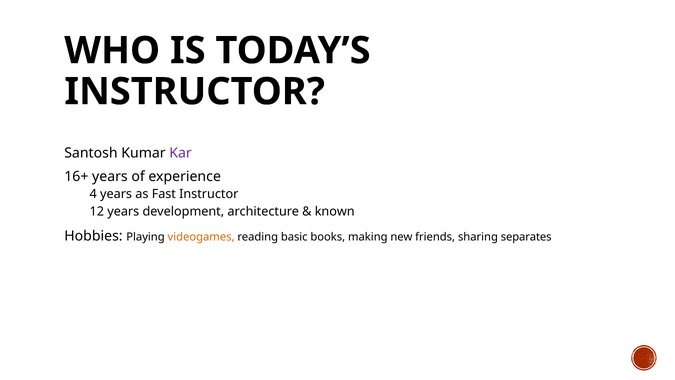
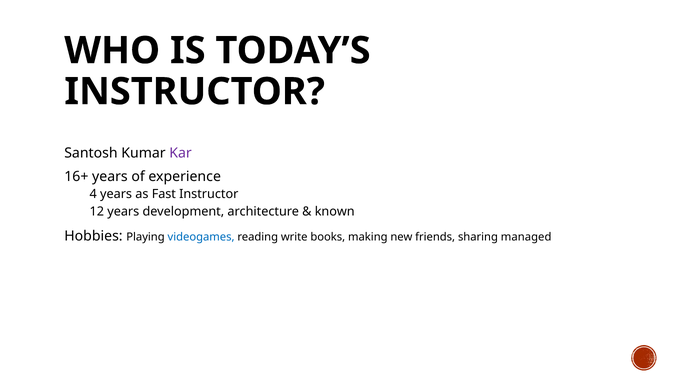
videogames colour: orange -> blue
basic: basic -> write
separates: separates -> managed
